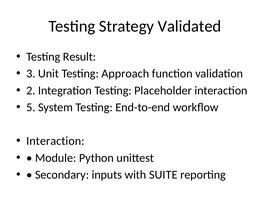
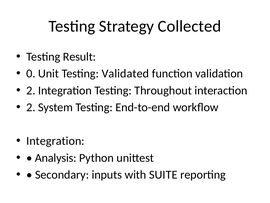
Validated: Validated -> Collected
3: 3 -> 0
Approach: Approach -> Validated
Placeholder: Placeholder -> Throughout
5 at (31, 107): 5 -> 2
Interaction at (55, 141): Interaction -> Integration
Module: Module -> Analysis
